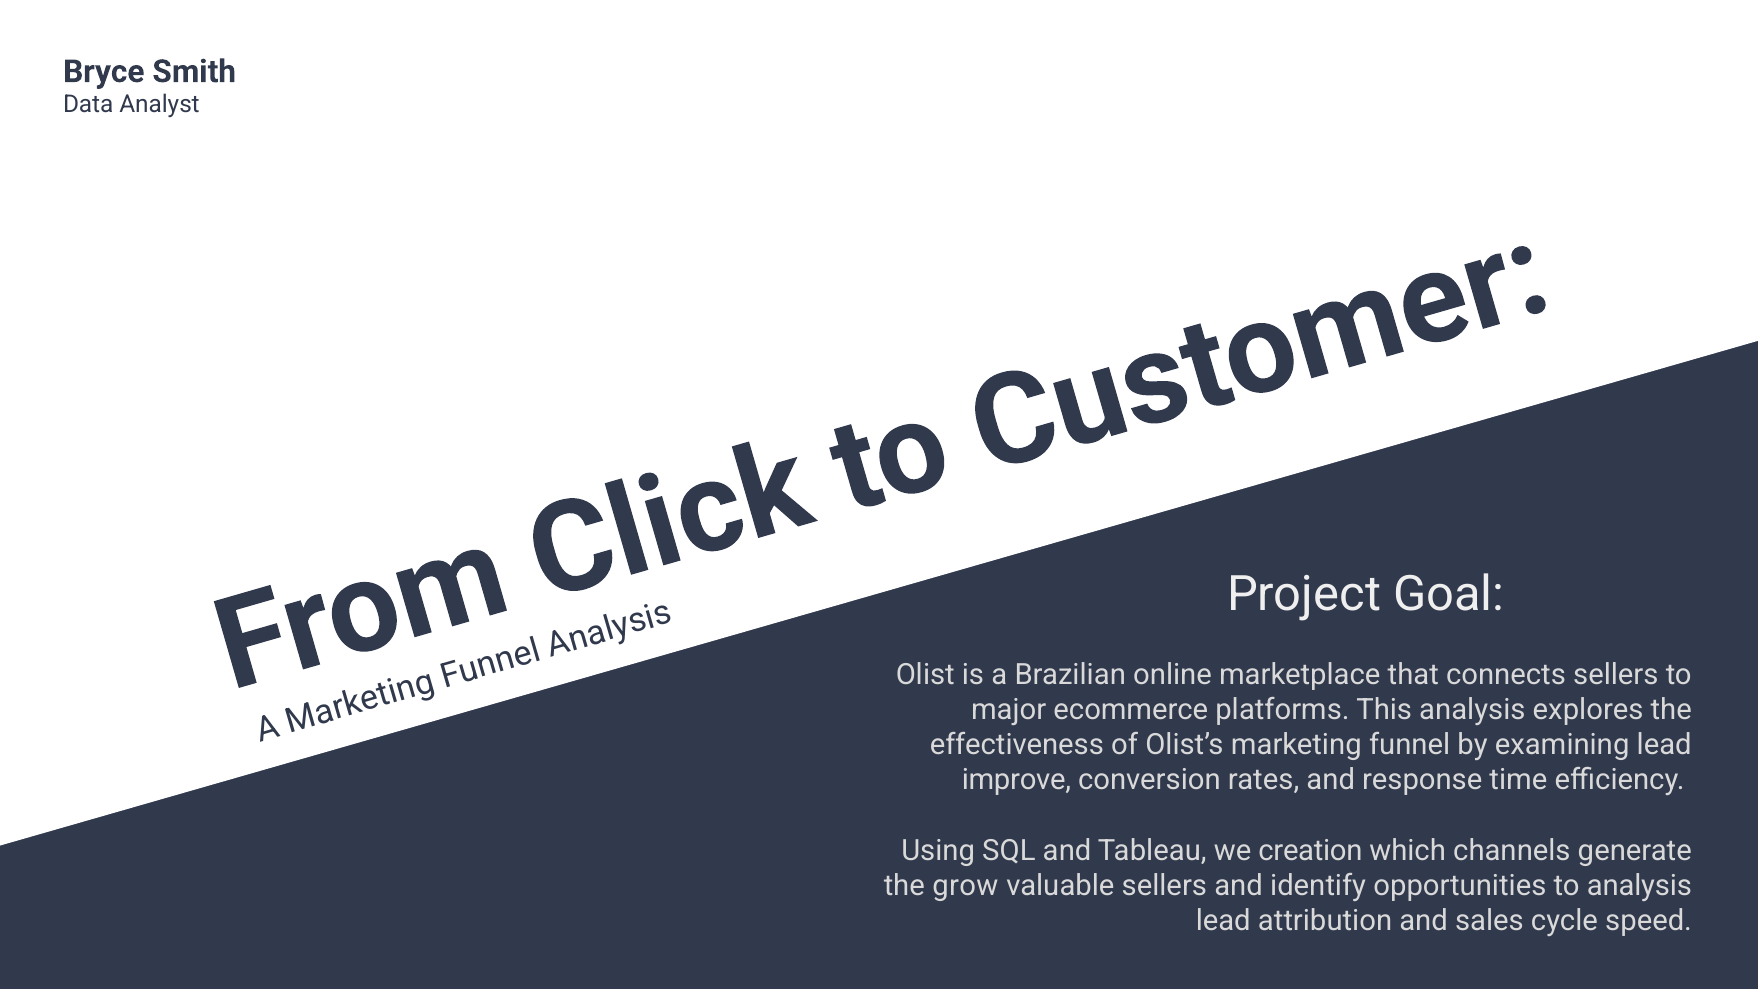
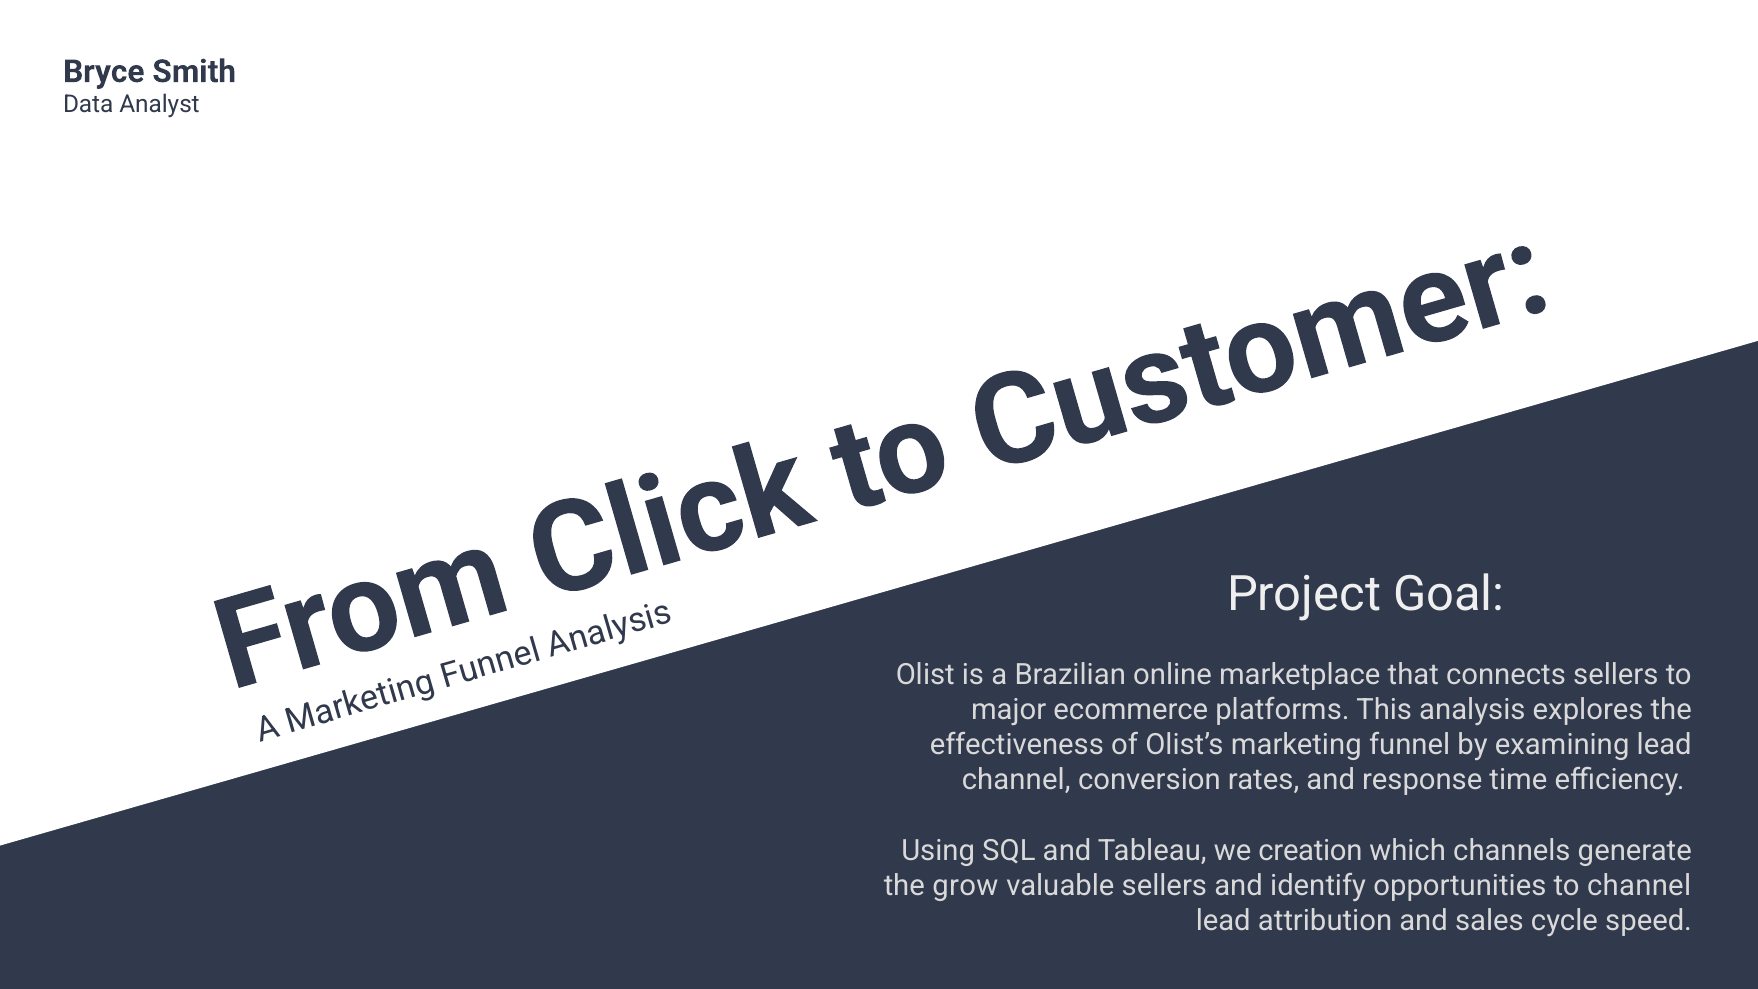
improve at (1016, 780): improve -> channel
to analysis: analysis -> channel
